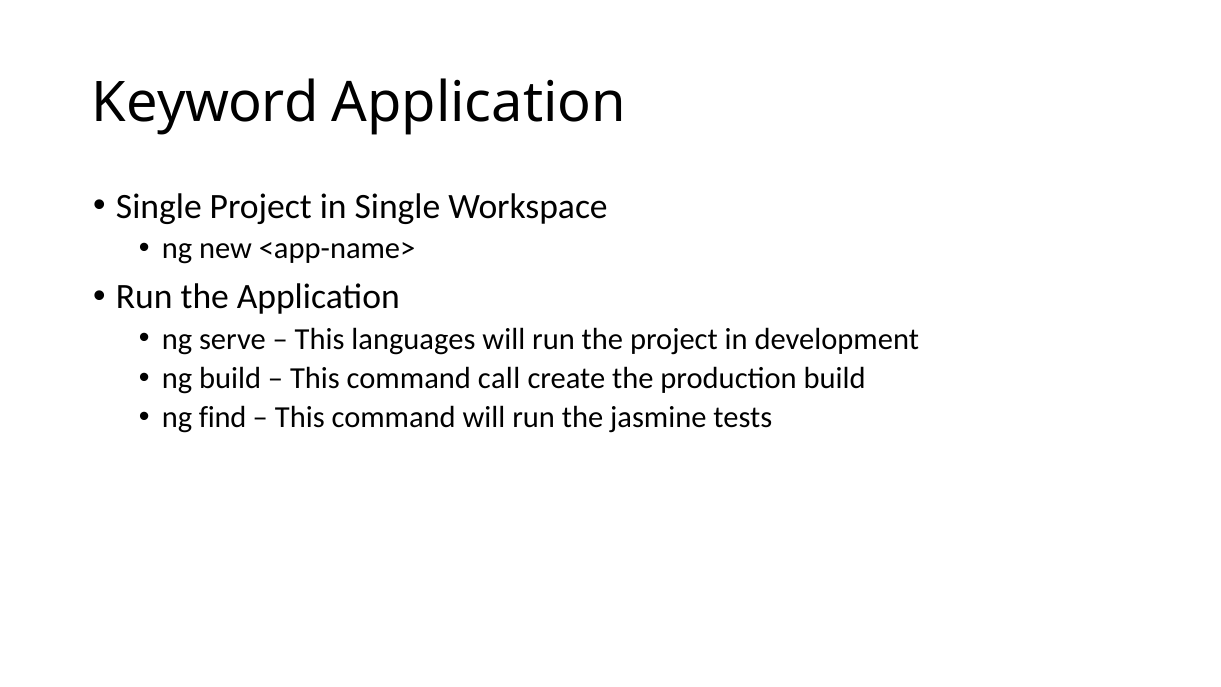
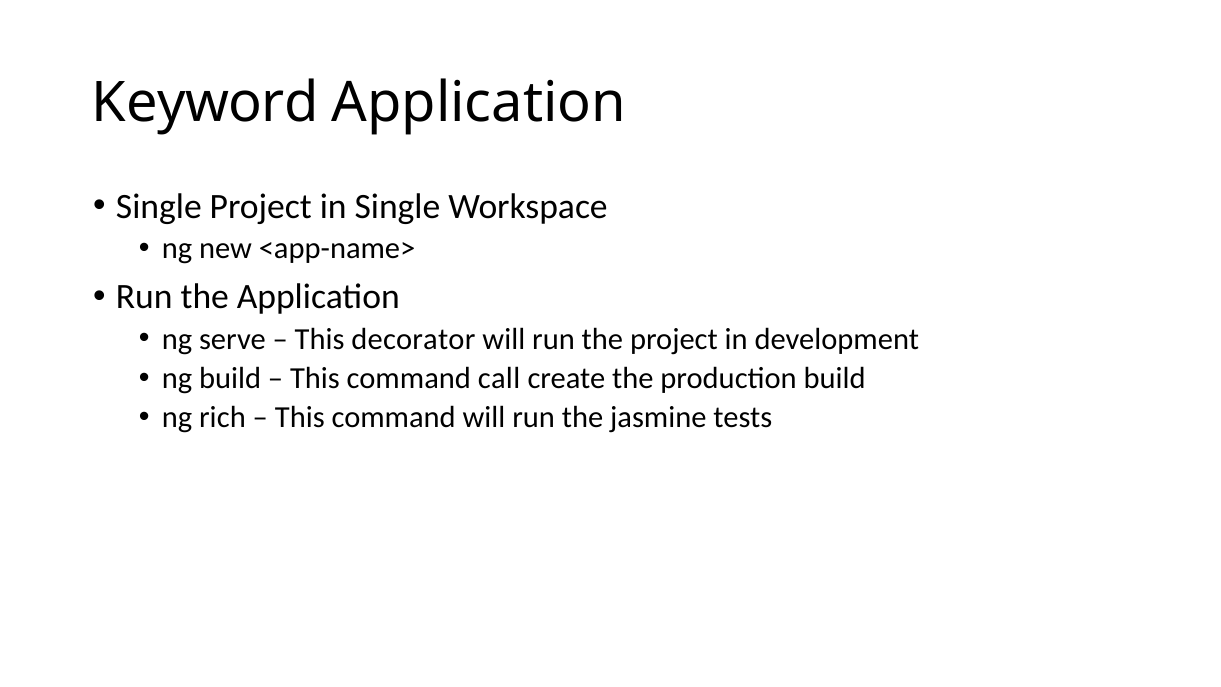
languages: languages -> decorator
find: find -> rich
